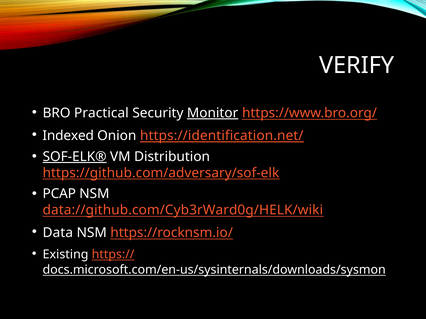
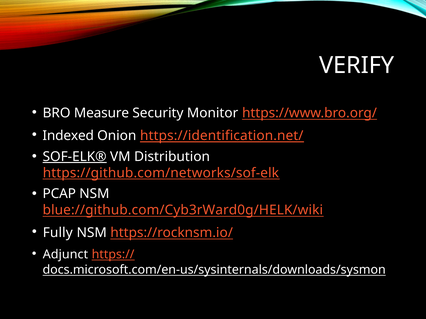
Practical: Practical -> Measure
Monitor underline: present -> none
https://github.com/adversary/sof-elk: https://github.com/adversary/sof-elk -> https://github.com/networks/sof-elk
data://github.com/Cyb3rWard0g/HELK/wiki: data://github.com/Cyb3rWard0g/HELK/wiki -> blue://github.com/Cyb3rWard0g/HELK/wiki
Data: Data -> Fully
Existing: Existing -> Adjunct
